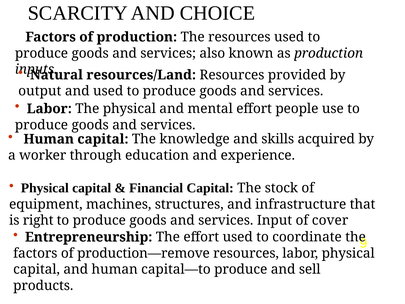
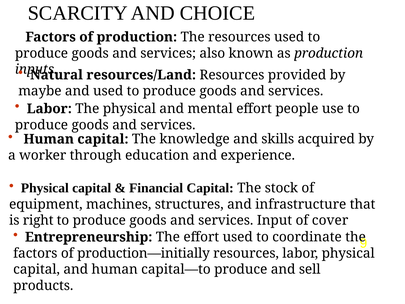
output: output -> maybe
production—remove: production—remove -> production—initially
